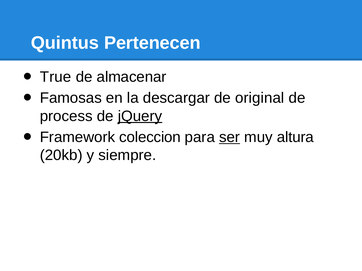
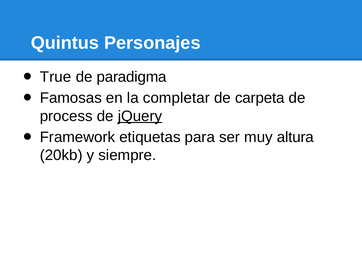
Pertenecen: Pertenecen -> Personajes
almacenar: almacenar -> paradigma
descargar: descargar -> completar
original: original -> carpeta
coleccion: coleccion -> etiquetas
ser underline: present -> none
